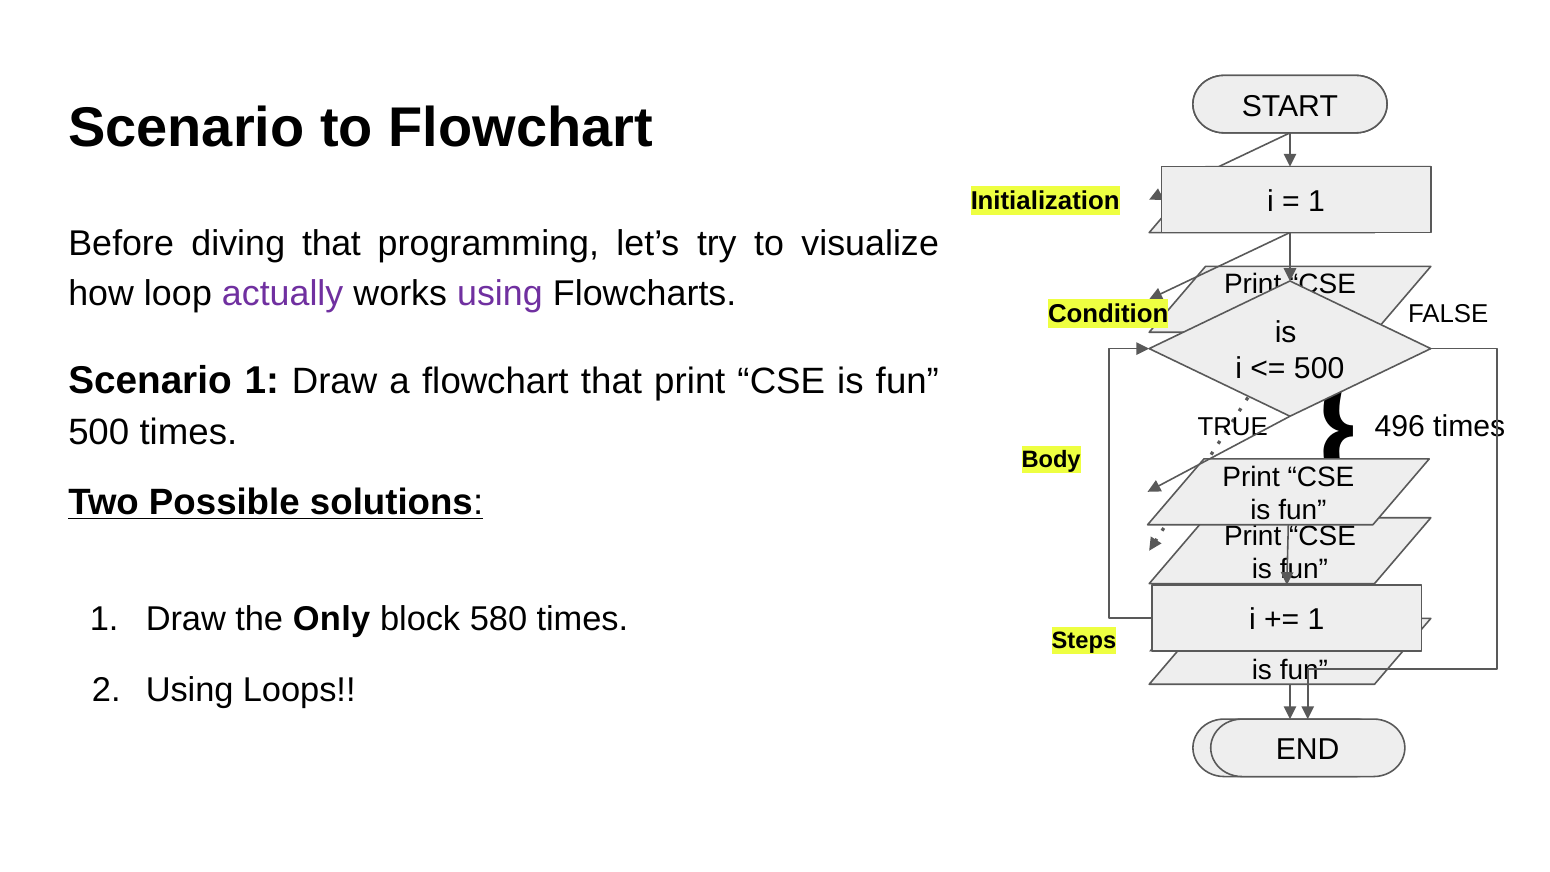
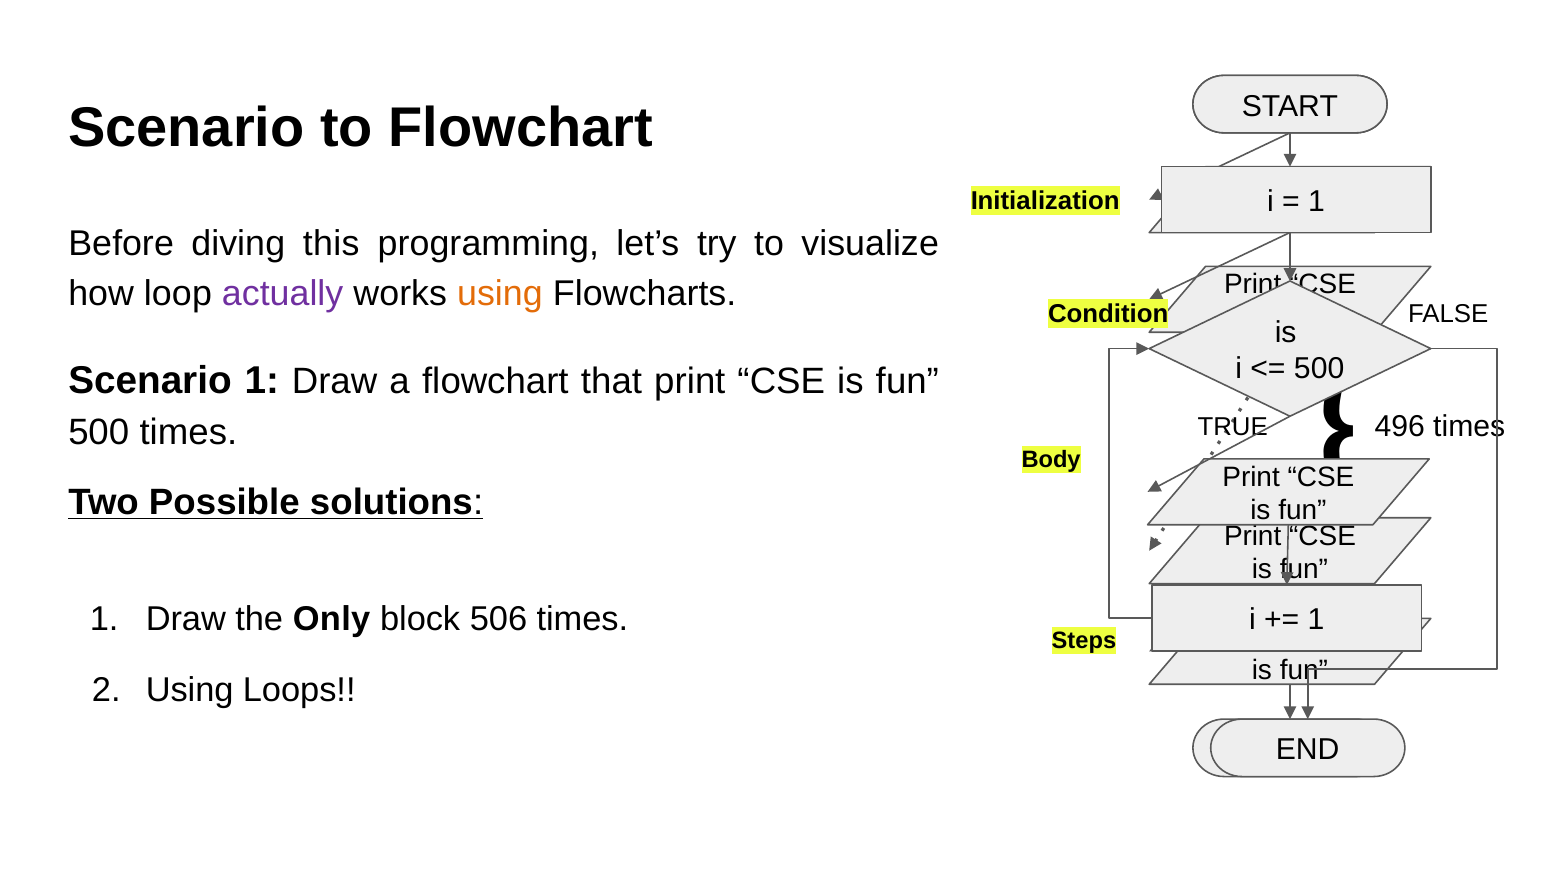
diving that: that -> this
using at (500, 293) colour: purple -> orange
580: 580 -> 506
